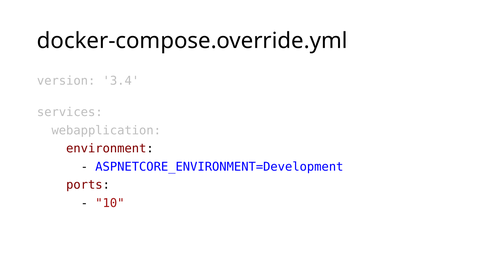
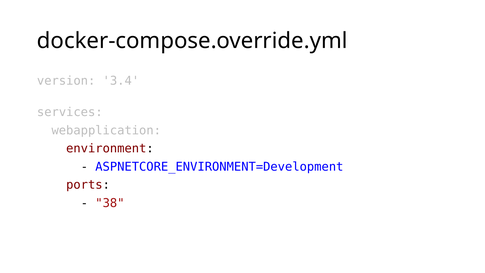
10: 10 -> 38
